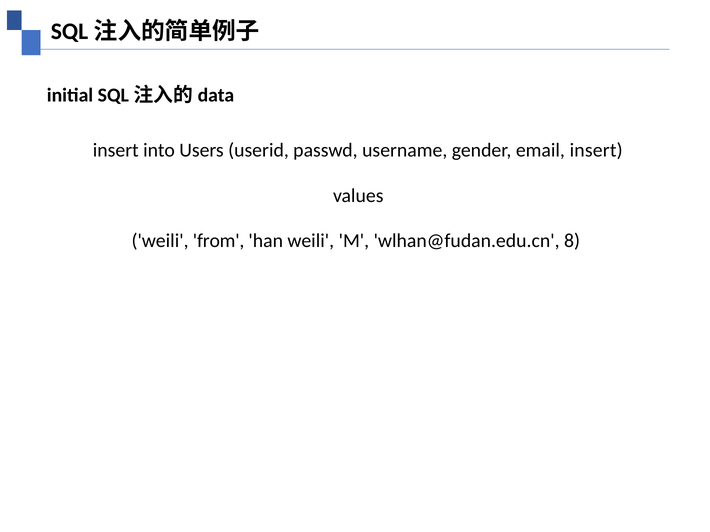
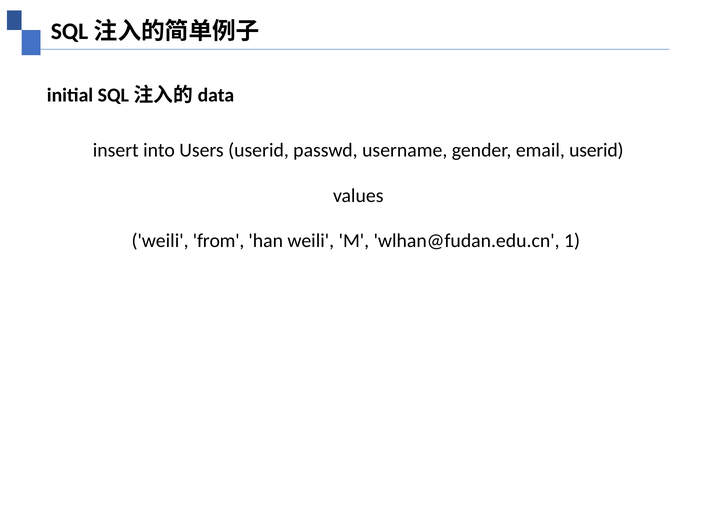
email insert: insert -> userid
8: 8 -> 1
